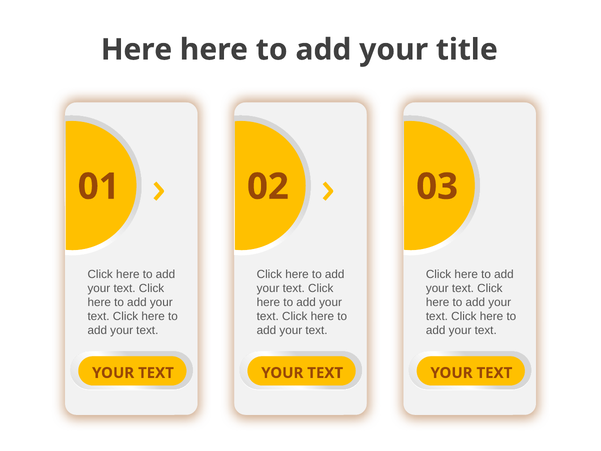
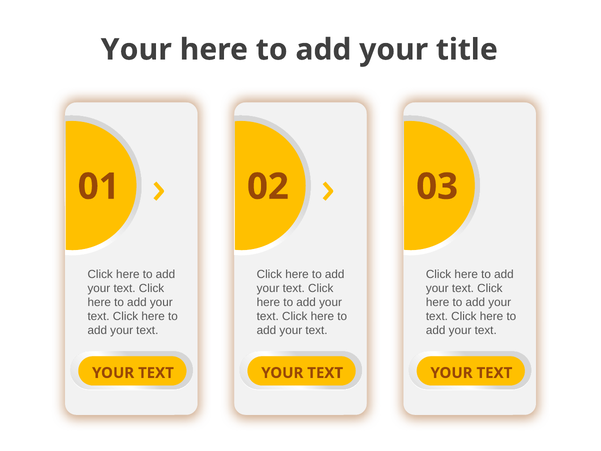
Here at (136, 50): Here -> Your
